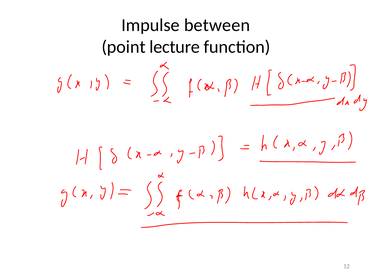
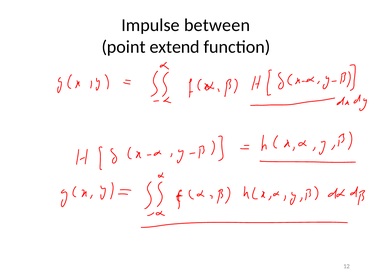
lecture: lecture -> extend
